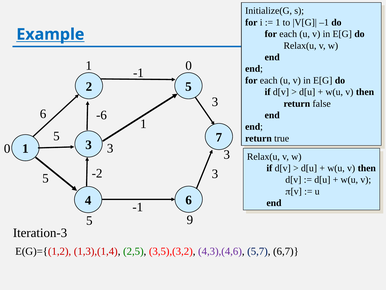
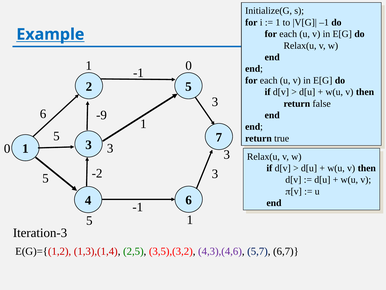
-6: -6 -> -9
5 9: 9 -> 1
